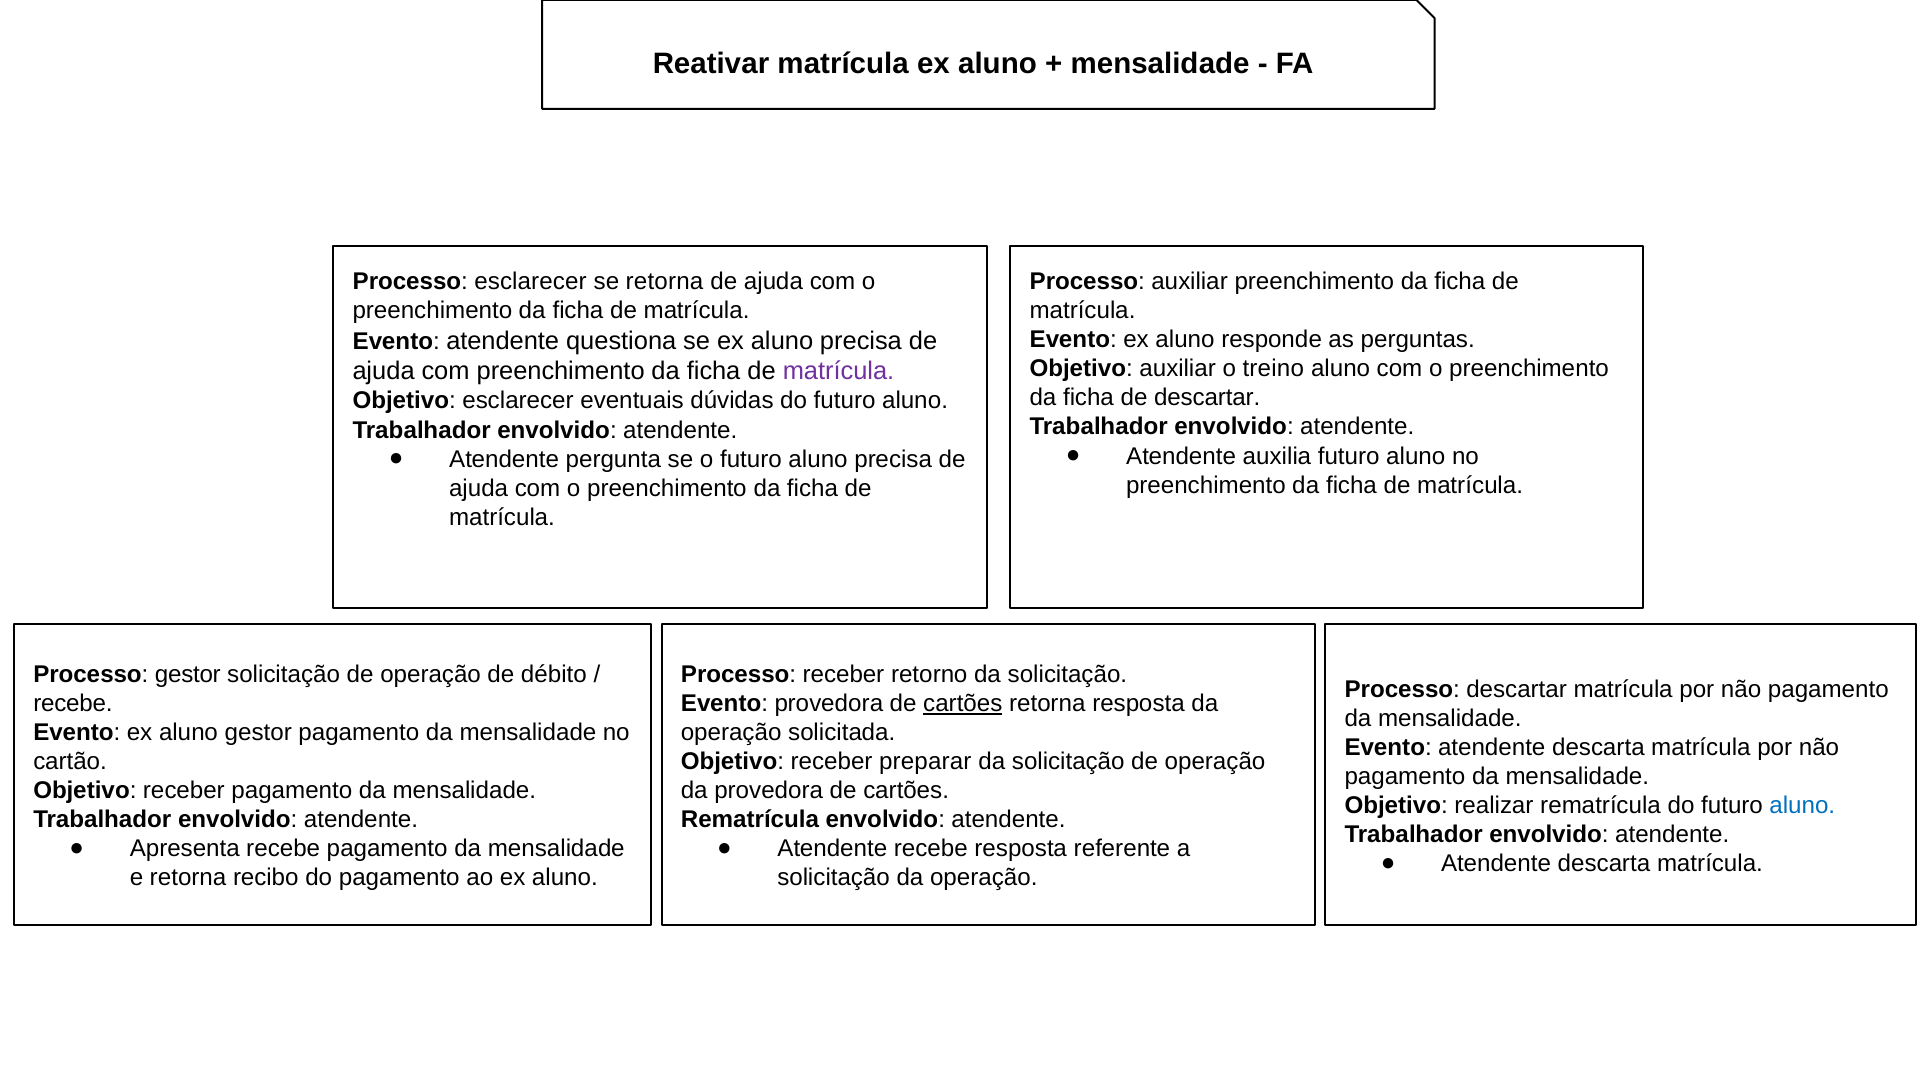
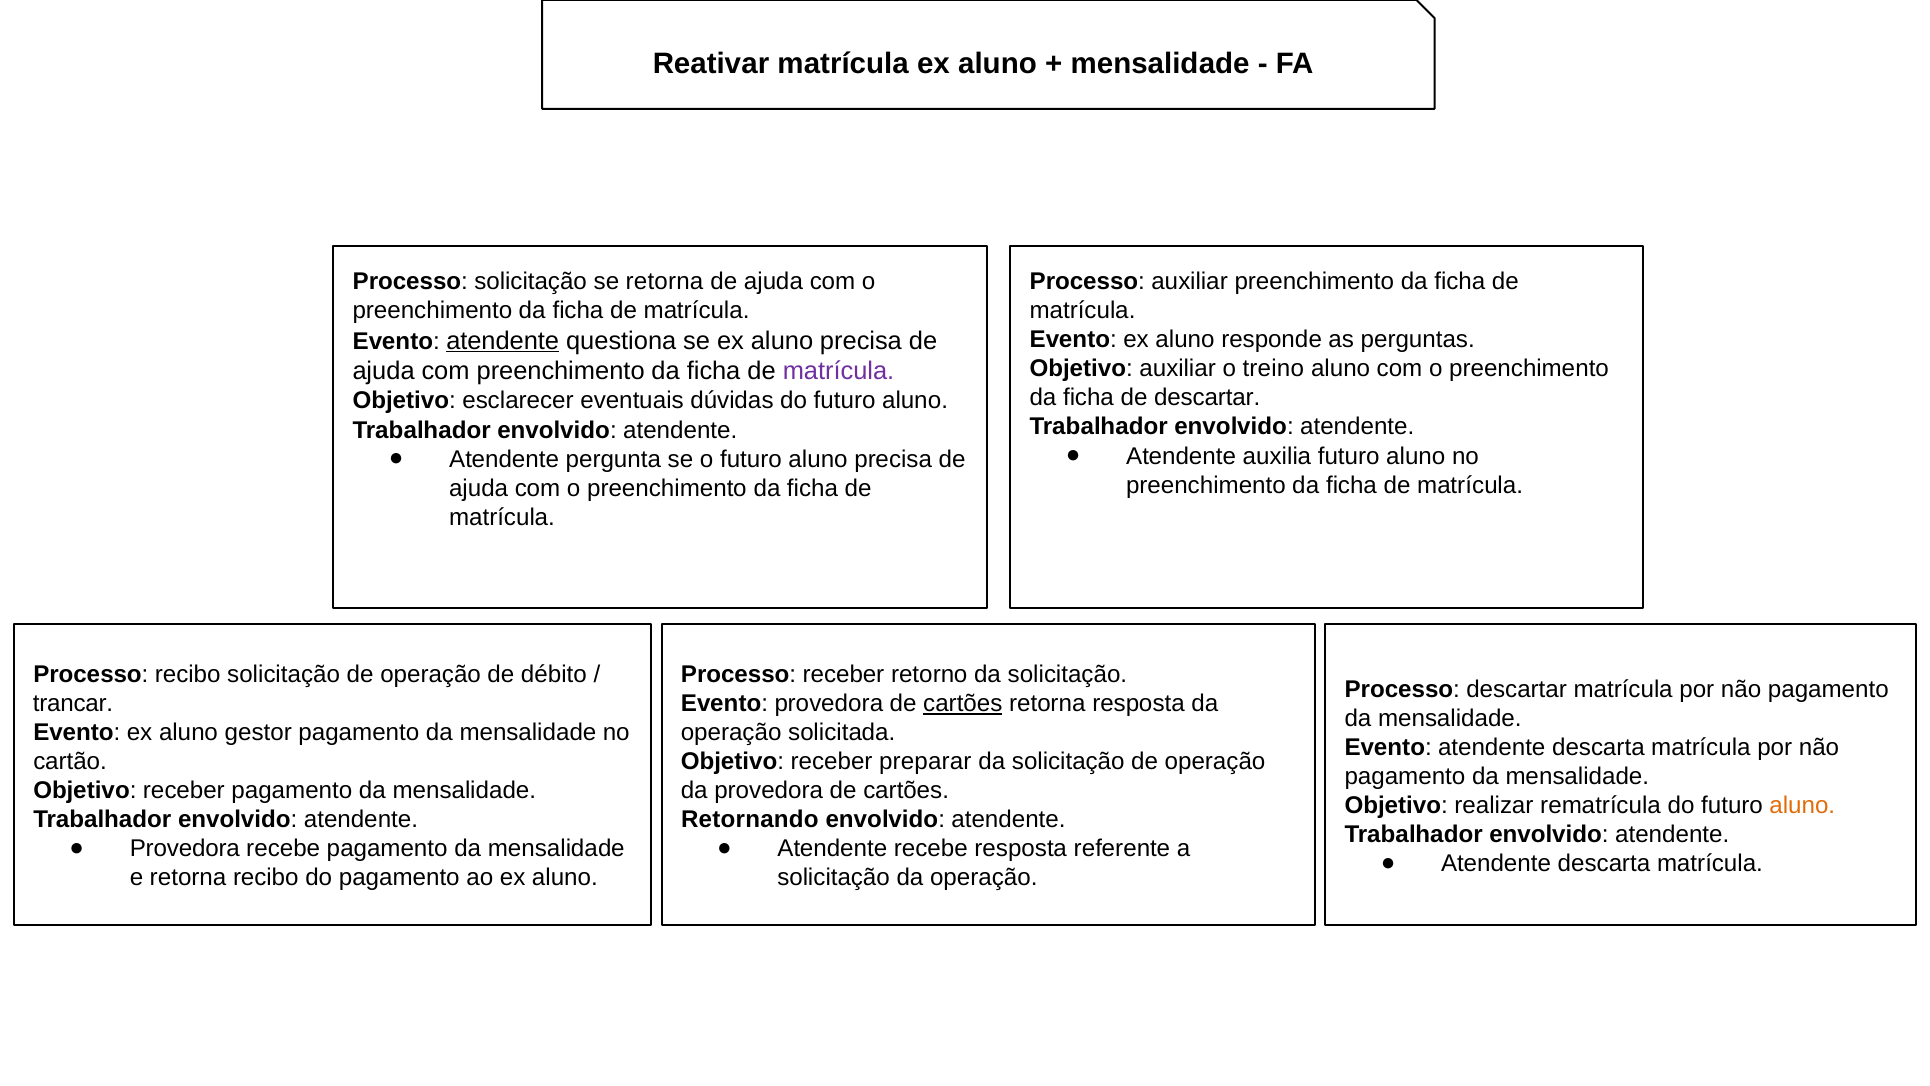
Processo esclarecer: esclarecer -> solicitação
atendente at (503, 341) underline: none -> present
Processo gestor: gestor -> recibo
recebe at (73, 703): recebe -> trancar
aluno at (1802, 805) colour: blue -> orange
Rematrícula at (750, 820): Rematrícula -> Retornando
Apresenta at (185, 849): Apresenta -> Provedora
